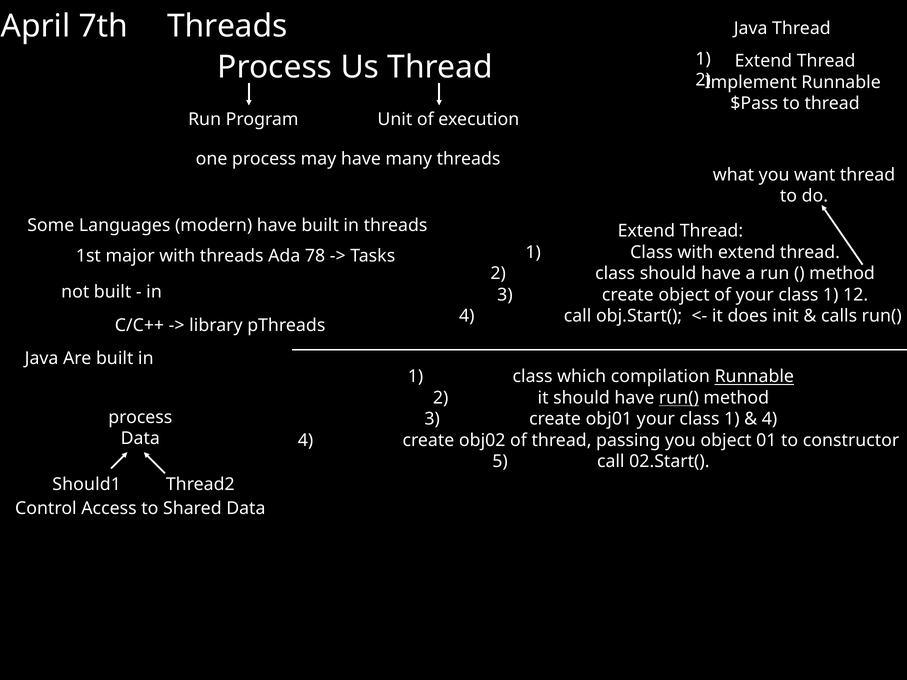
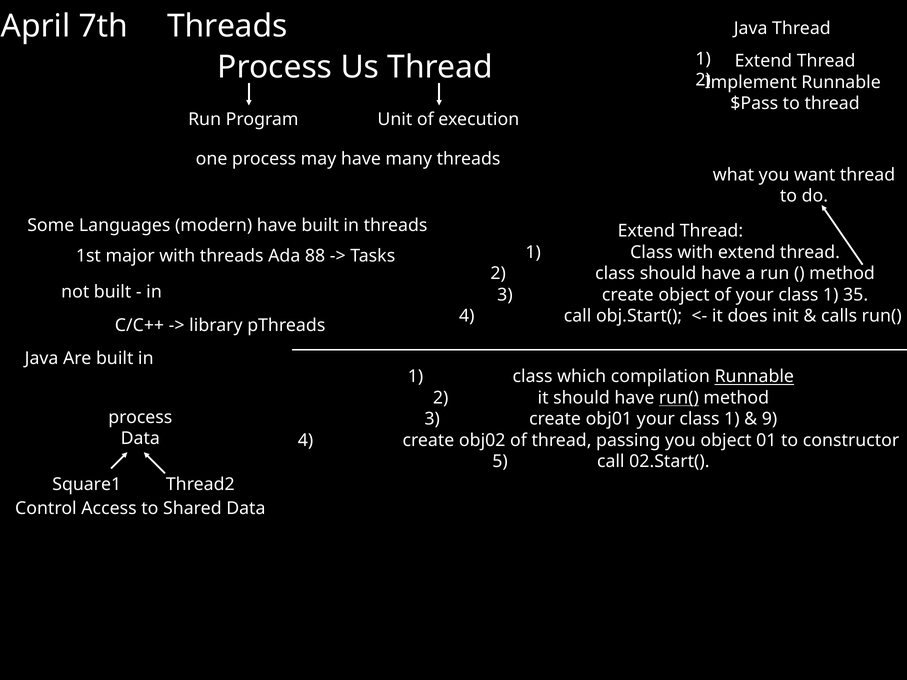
78: 78 -> 88
12: 12 -> 35
4 at (770, 419): 4 -> 9
Should1: Should1 -> Square1
